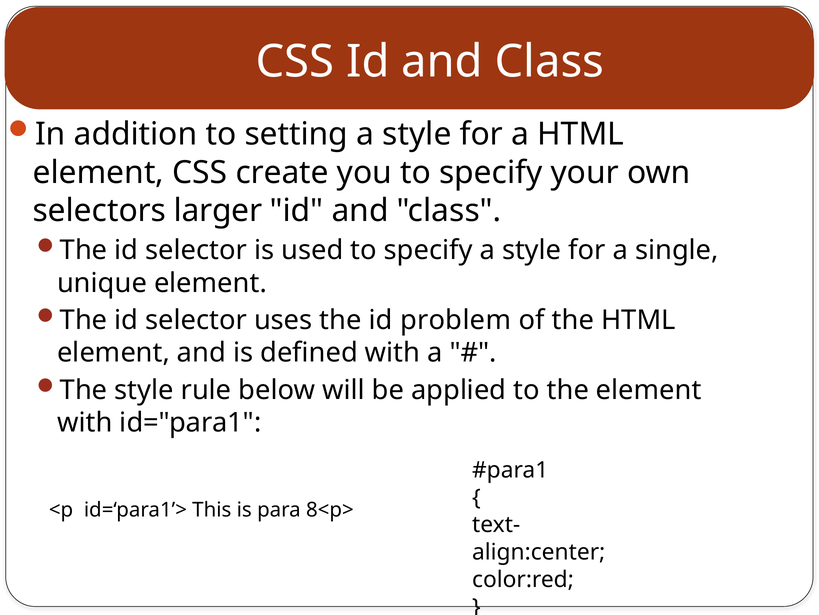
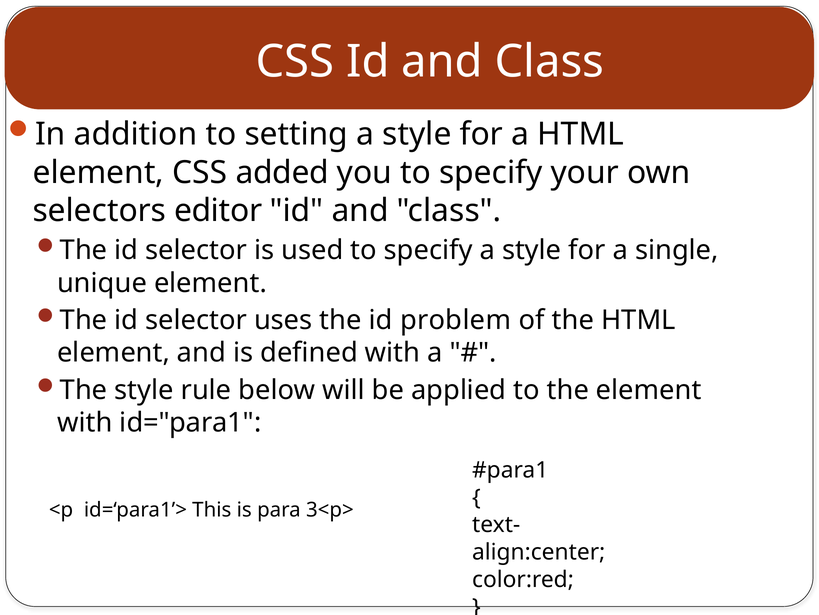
create: create -> added
larger: larger -> editor
8<p>: 8<p> -> 3<p>
